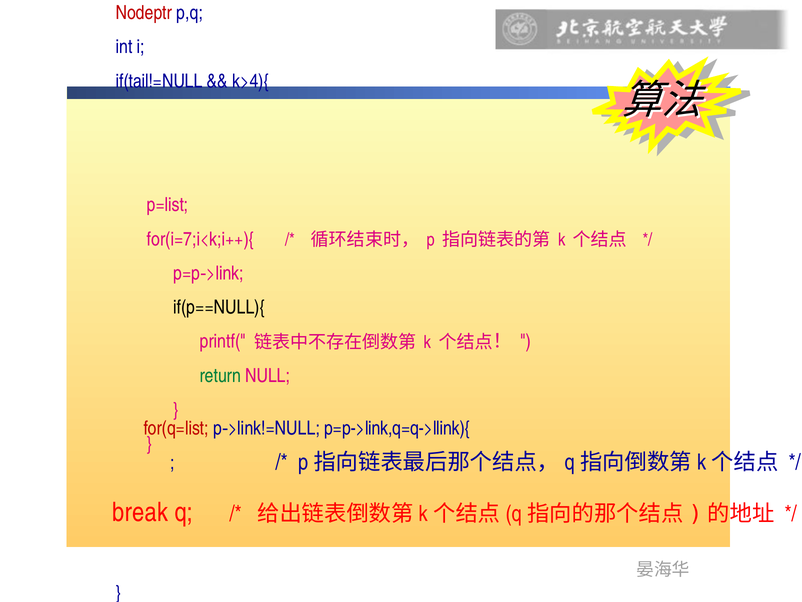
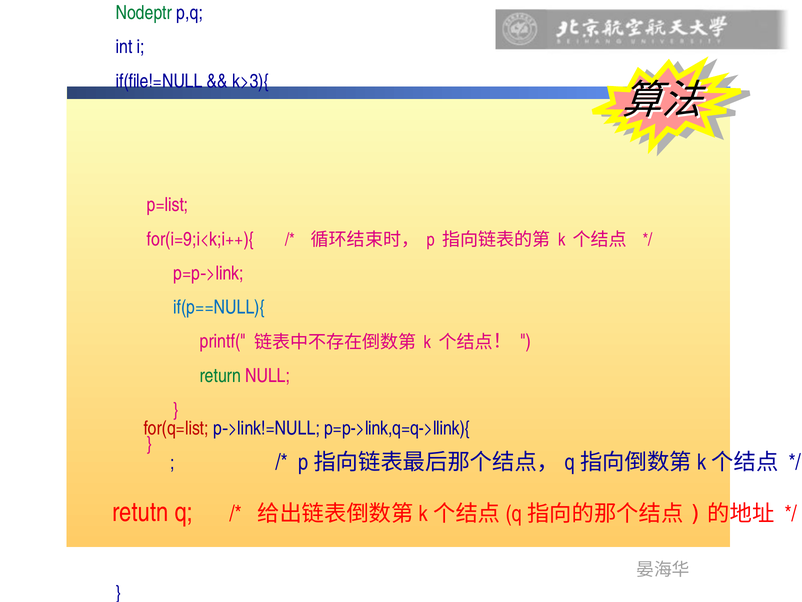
Nodeptr at (144, 13) colour: red -> green
if(tail!=NULL: if(tail!=NULL -> if(file!=NULL
k>4){: k>4){ -> k>3){
for(i=7;i<k;i++){: for(i=7;i<k;i++){ -> for(i=9;i<k;i++){
if(p==NULL){ colour: black -> blue
break: break -> retutn
